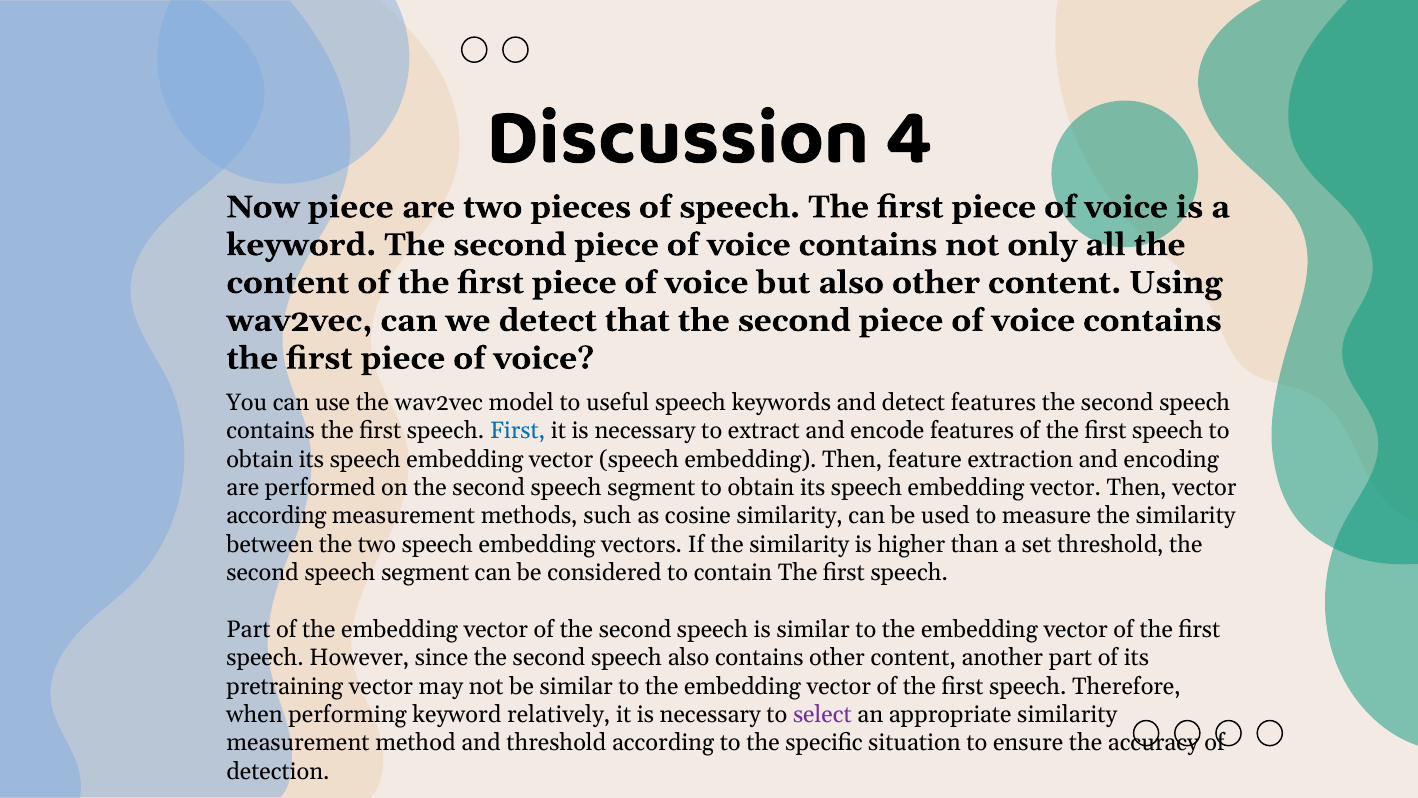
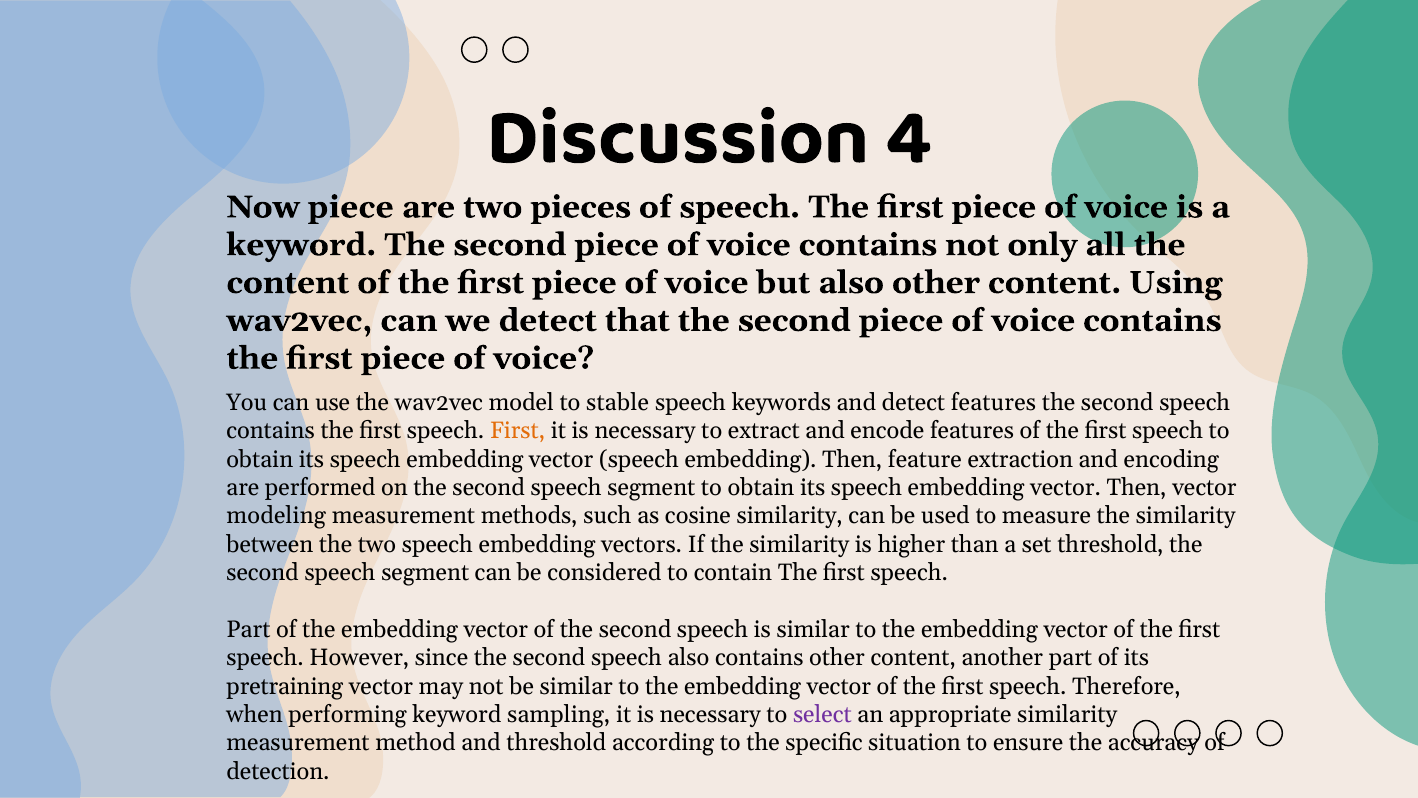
useful: useful -> stable
First at (517, 431) colour: blue -> orange
according at (276, 516): according -> modeling
relatively: relatively -> sampling
